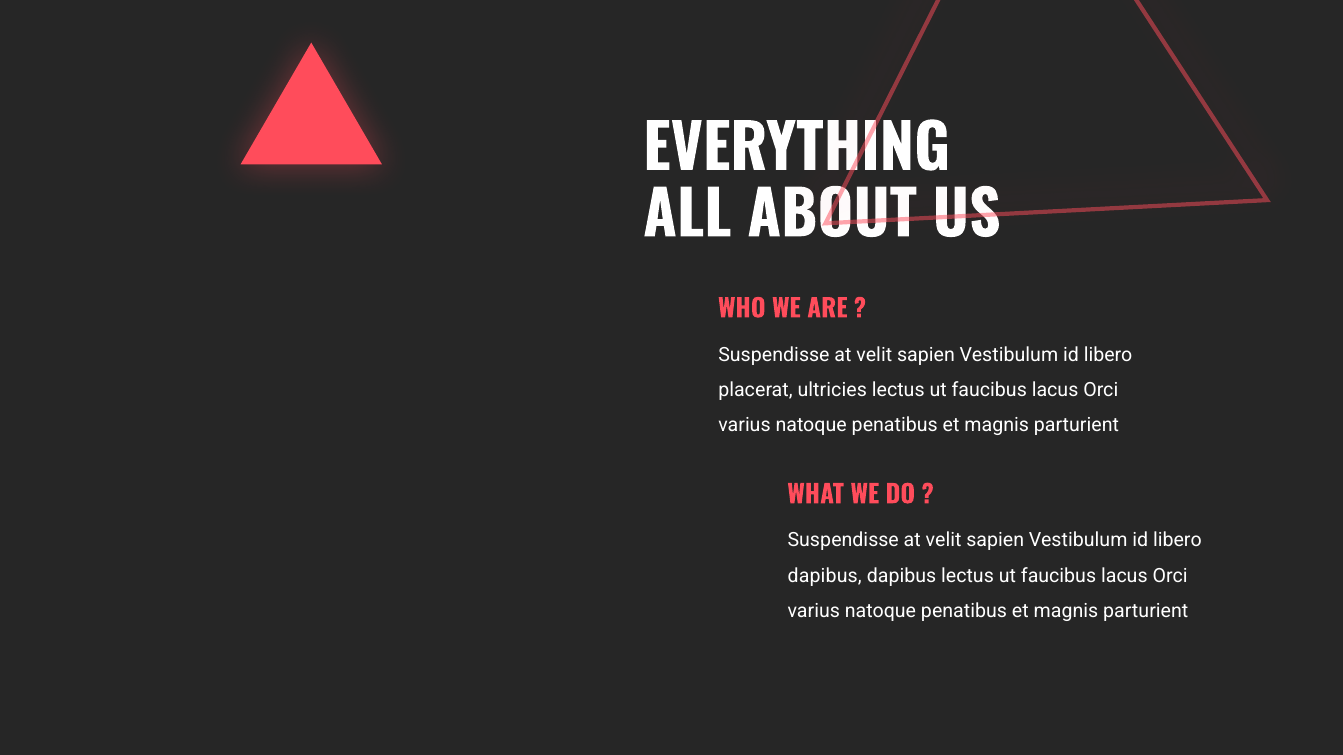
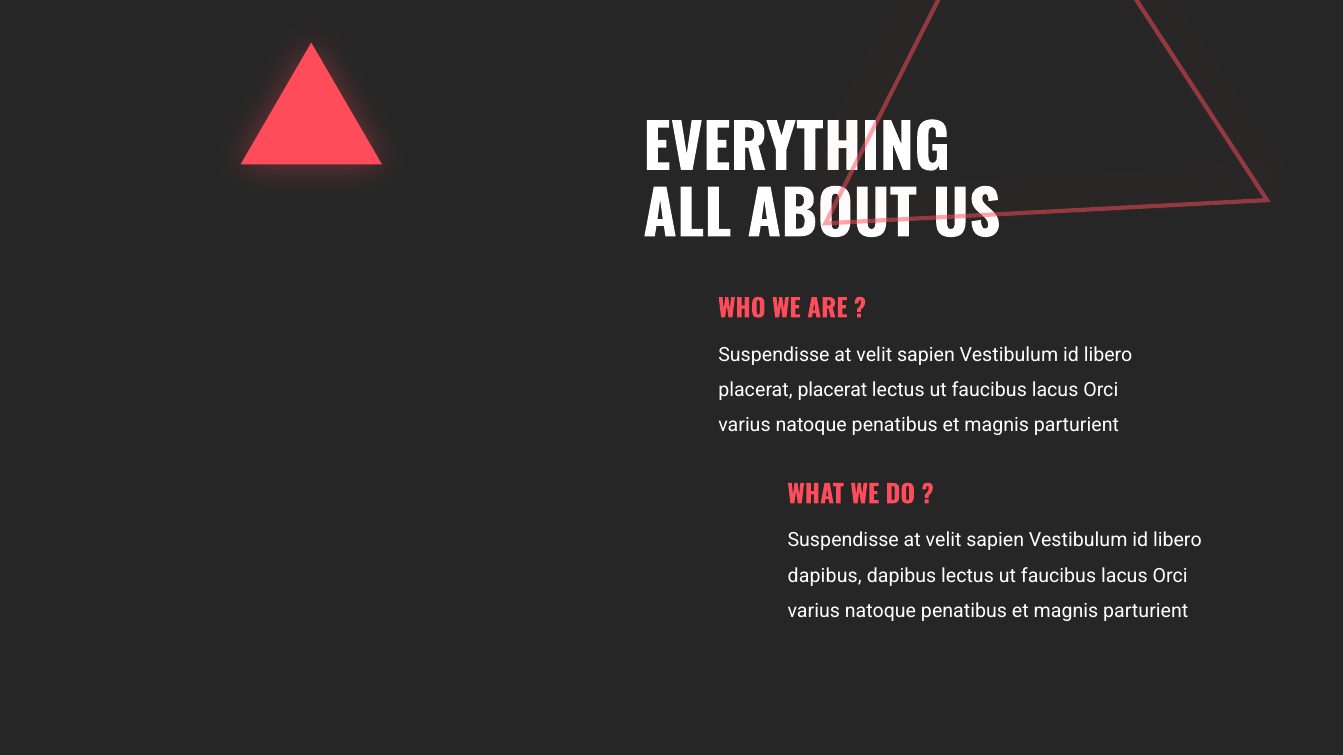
placerat ultricies: ultricies -> placerat
